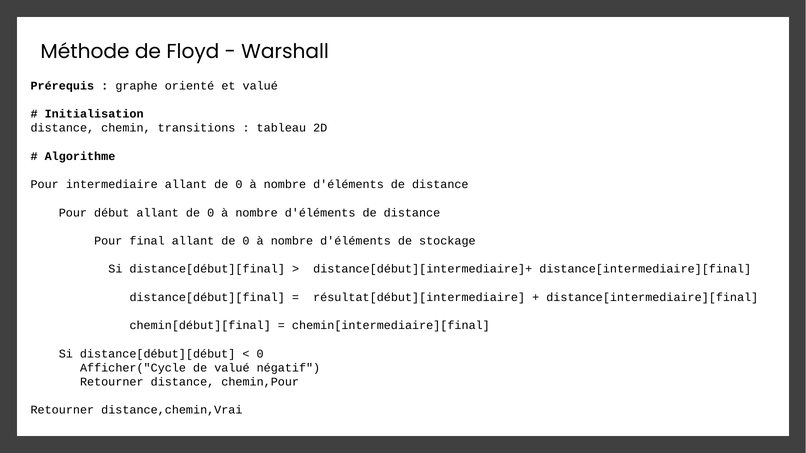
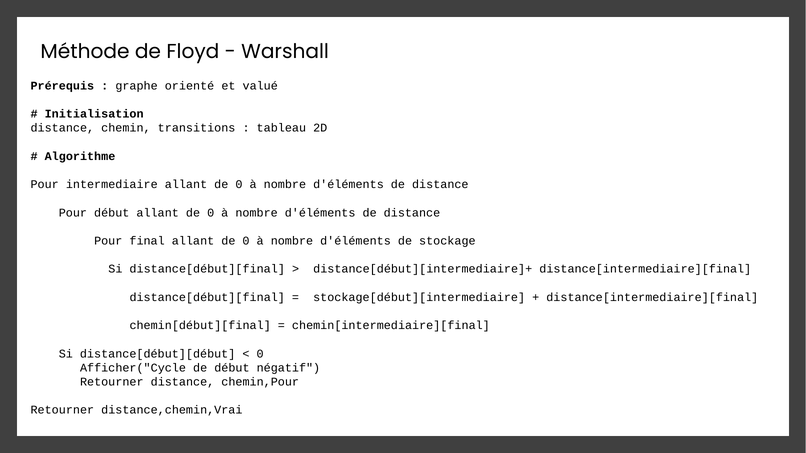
résultat[début][intermediaire: résultat[début][intermediaire -> stockage[début][intermediaire
de valué: valué -> début
